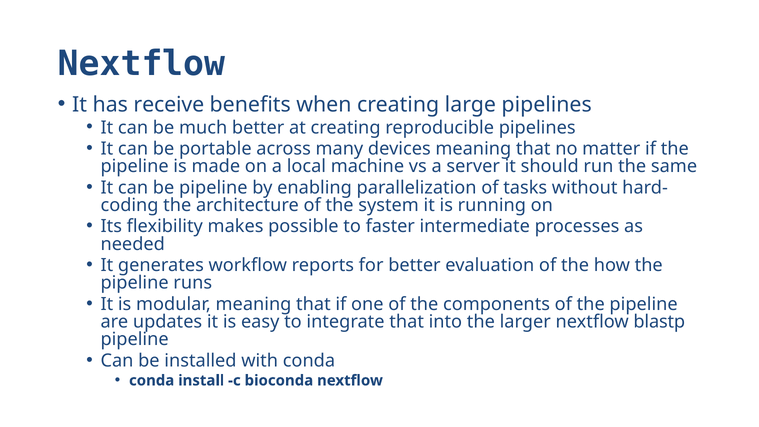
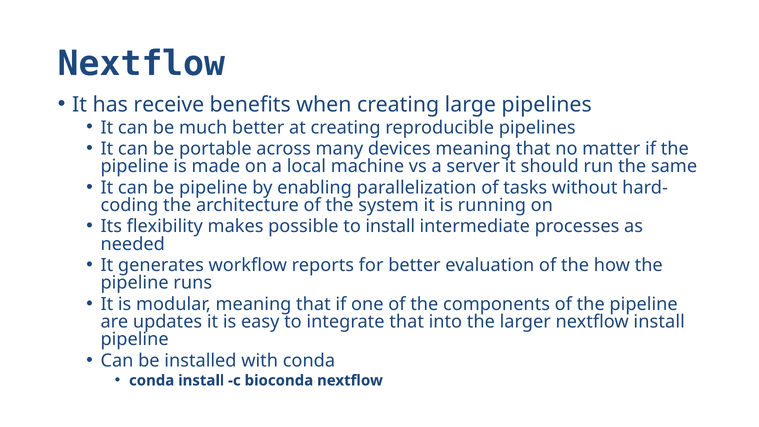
to faster: faster -> install
nextflow blastp: blastp -> install
